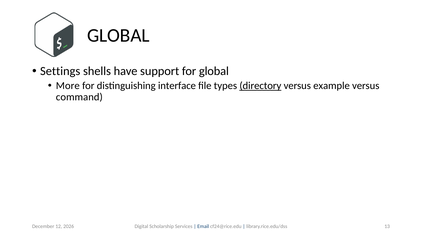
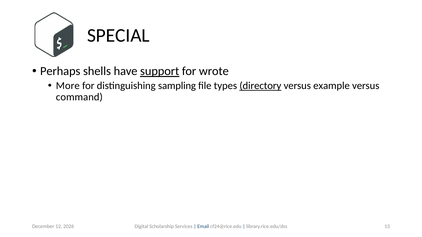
GLOBAL at (118, 35): GLOBAL -> SPECIAL
Settings: Settings -> Perhaps
support underline: none -> present
for global: global -> wrote
interface: interface -> sampling
